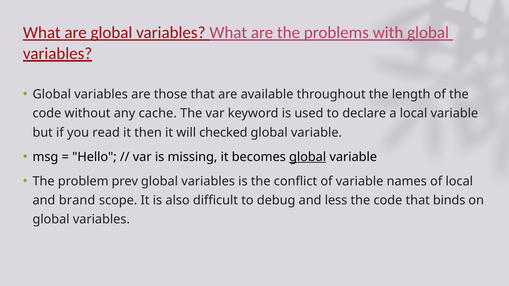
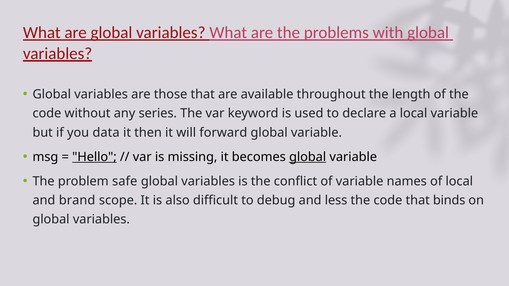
cache: cache -> series
read: read -> data
checked: checked -> forward
Hello underline: none -> present
prev: prev -> safe
